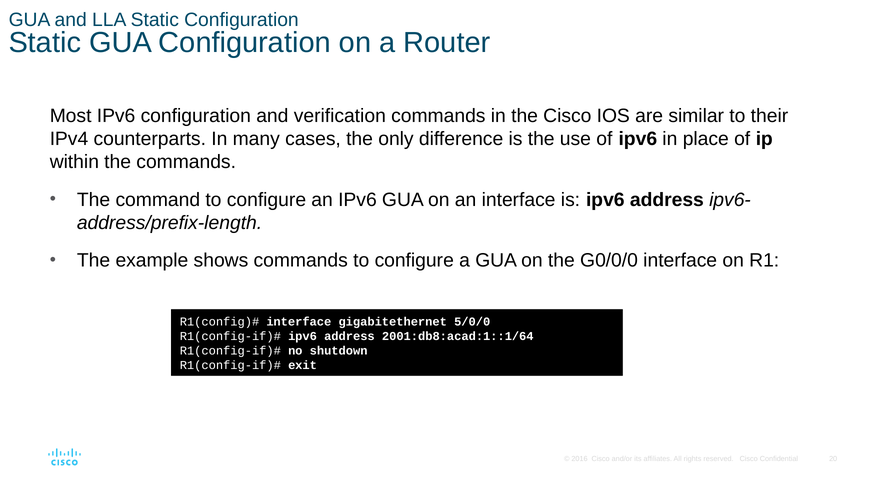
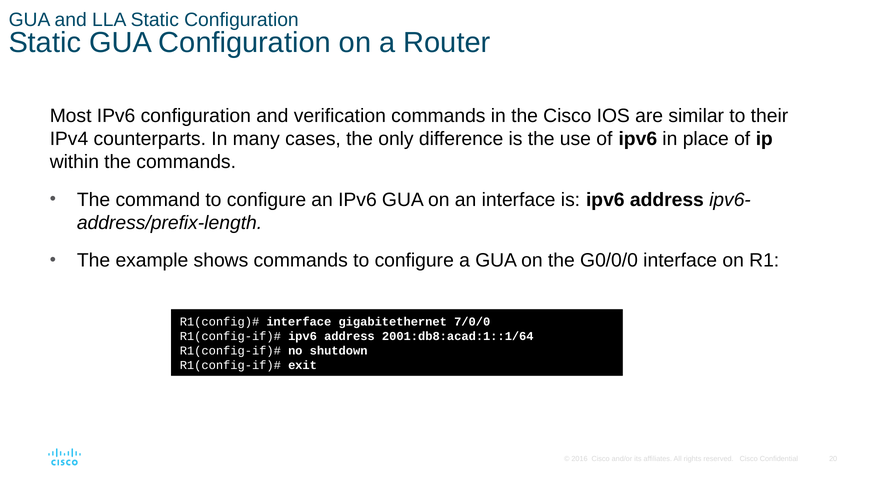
5/0/0: 5/0/0 -> 7/0/0
